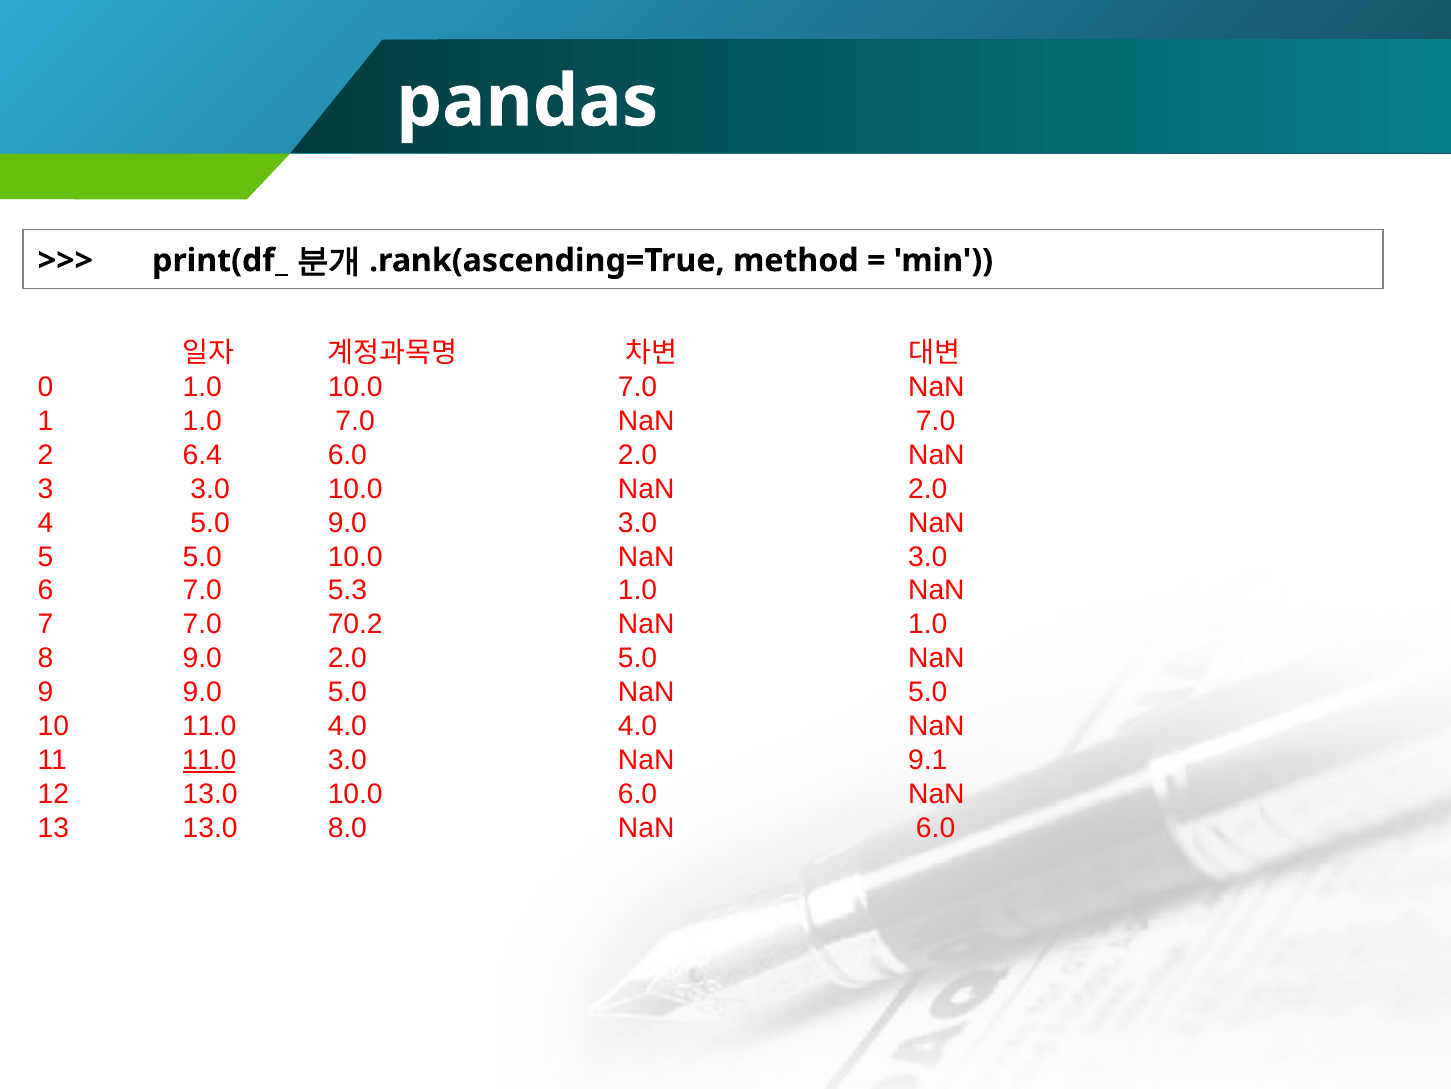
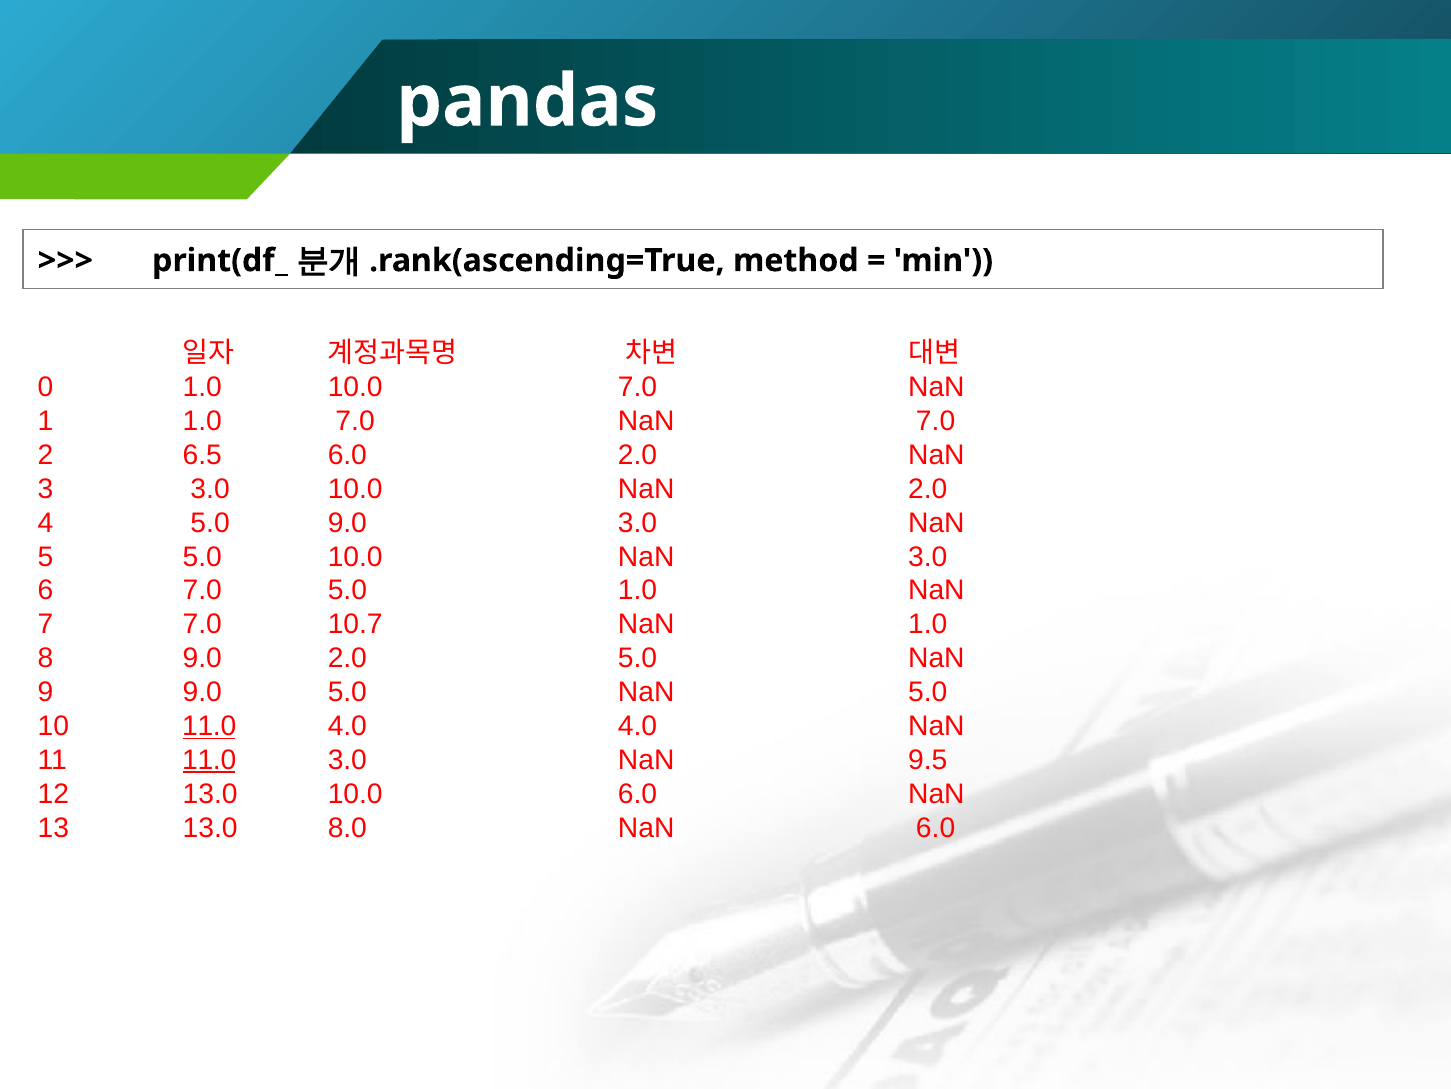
6.4: 6.4 -> 6.5
7.0 5.3: 5.3 -> 5.0
70.2: 70.2 -> 10.7
11.0 at (209, 726) underline: none -> present
9.1: 9.1 -> 9.5
